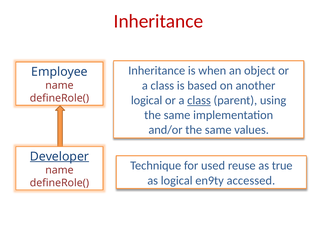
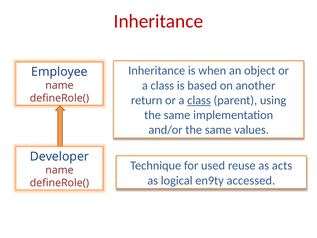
logical at (147, 100): logical -> return
Developer underline: present -> none
true: true -> acts
